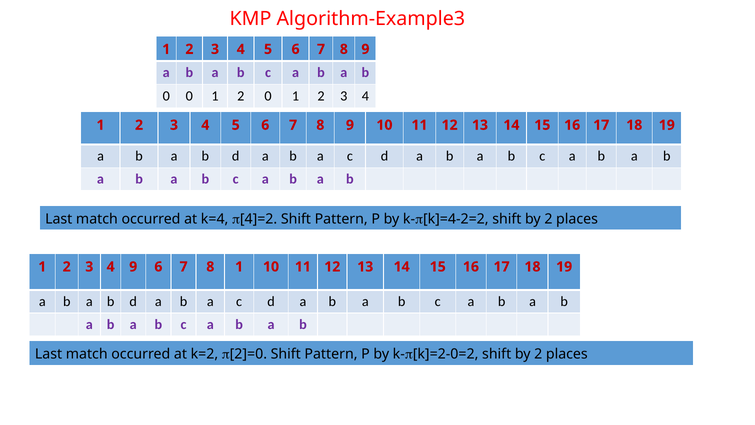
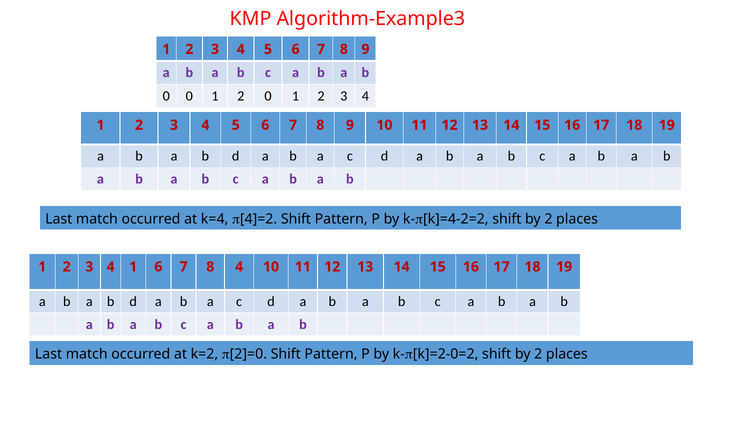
9 at (133, 267): 9 -> 1
8 1: 1 -> 4
